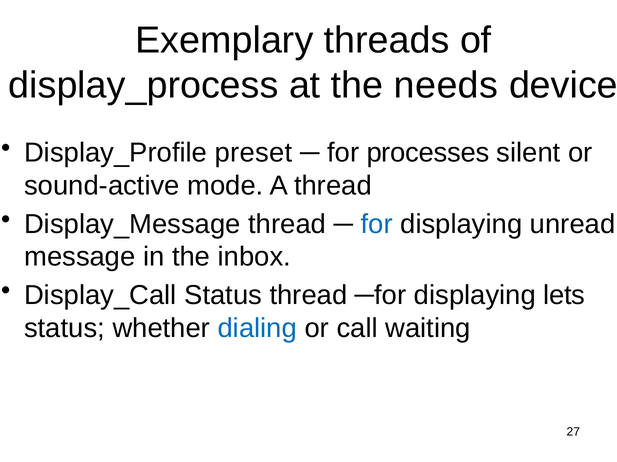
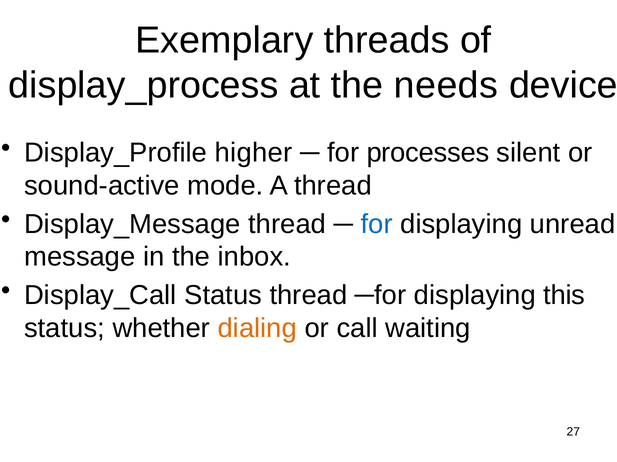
preset: preset -> higher
lets: lets -> this
dialing colour: blue -> orange
